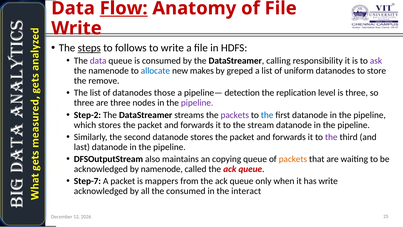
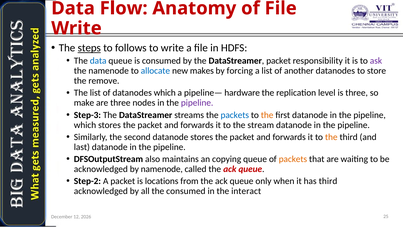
Flow underline: present -> none
data at (98, 61) colour: purple -> blue
DataStreamer calling: calling -> packet
greped: greped -> forcing
uniform: uniform -> another
datanodes those: those -> which
detection: detection -> hardware
three at (84, 103): three -> make
Step-2: Step-2 -> Step-3
packets at (235, 115) colour: purple -> blue
the at (267, 115) colour: blue -> orange
the at (331, 137) colour: purple -> orange
Step-7: Step-7 -> Step-2
mappers: mappers -> locations
has write: write -> third
